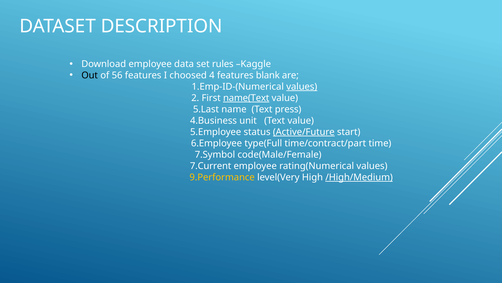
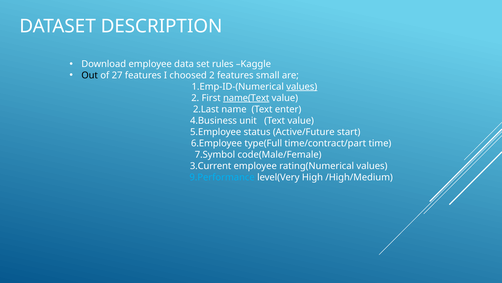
56: 56 -> 27
choosed 4: 4 -> 2
blank: blank -> small
5.Last: 5.Last -> 2.Last
press: press -> enter
Active/Future underline: present -> none
7.Current: 7.Current -> 3.Current
9.Performance colour: yellow -> light blue
/High/Medium underline: present -> none
